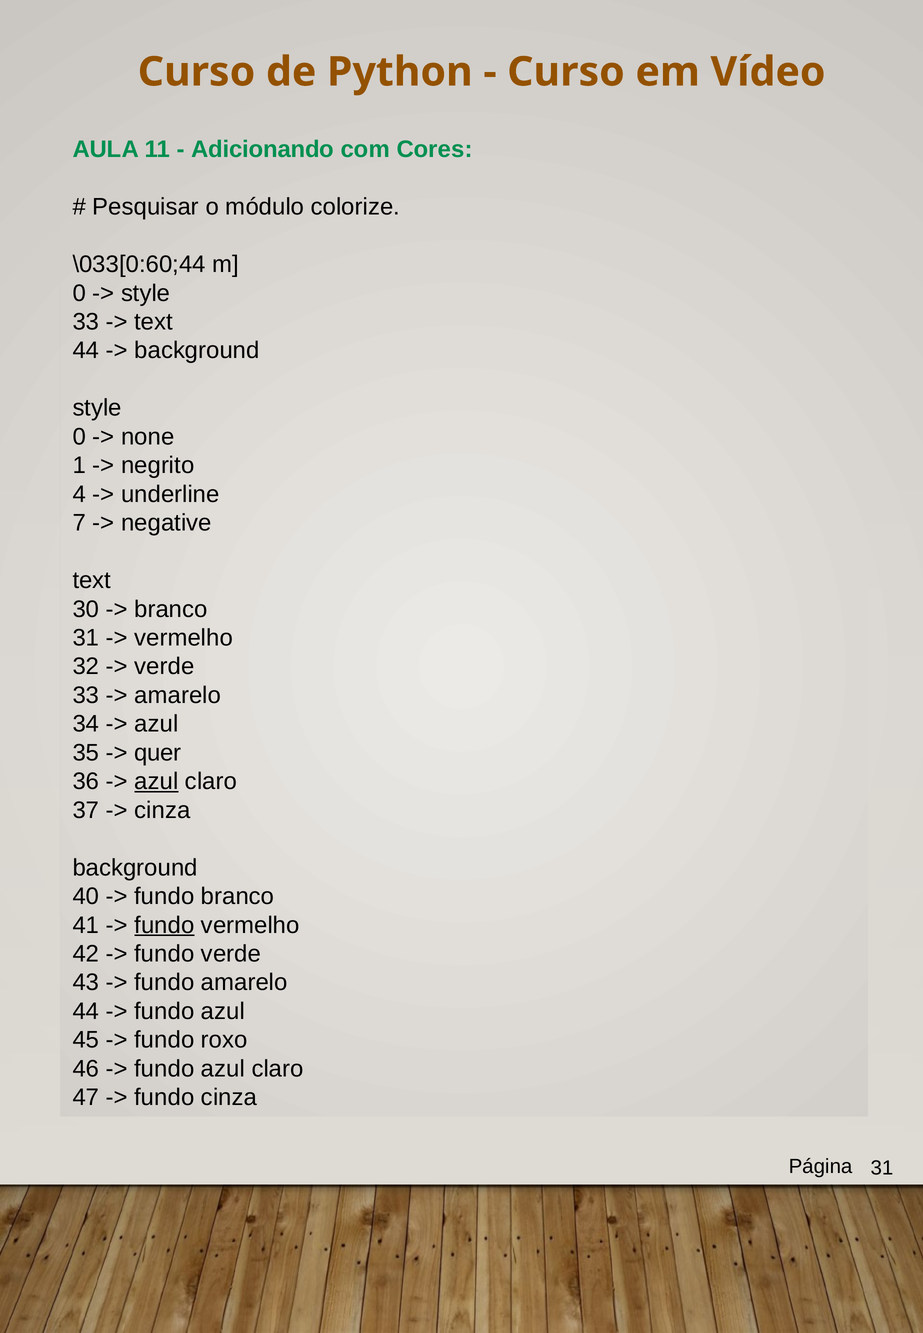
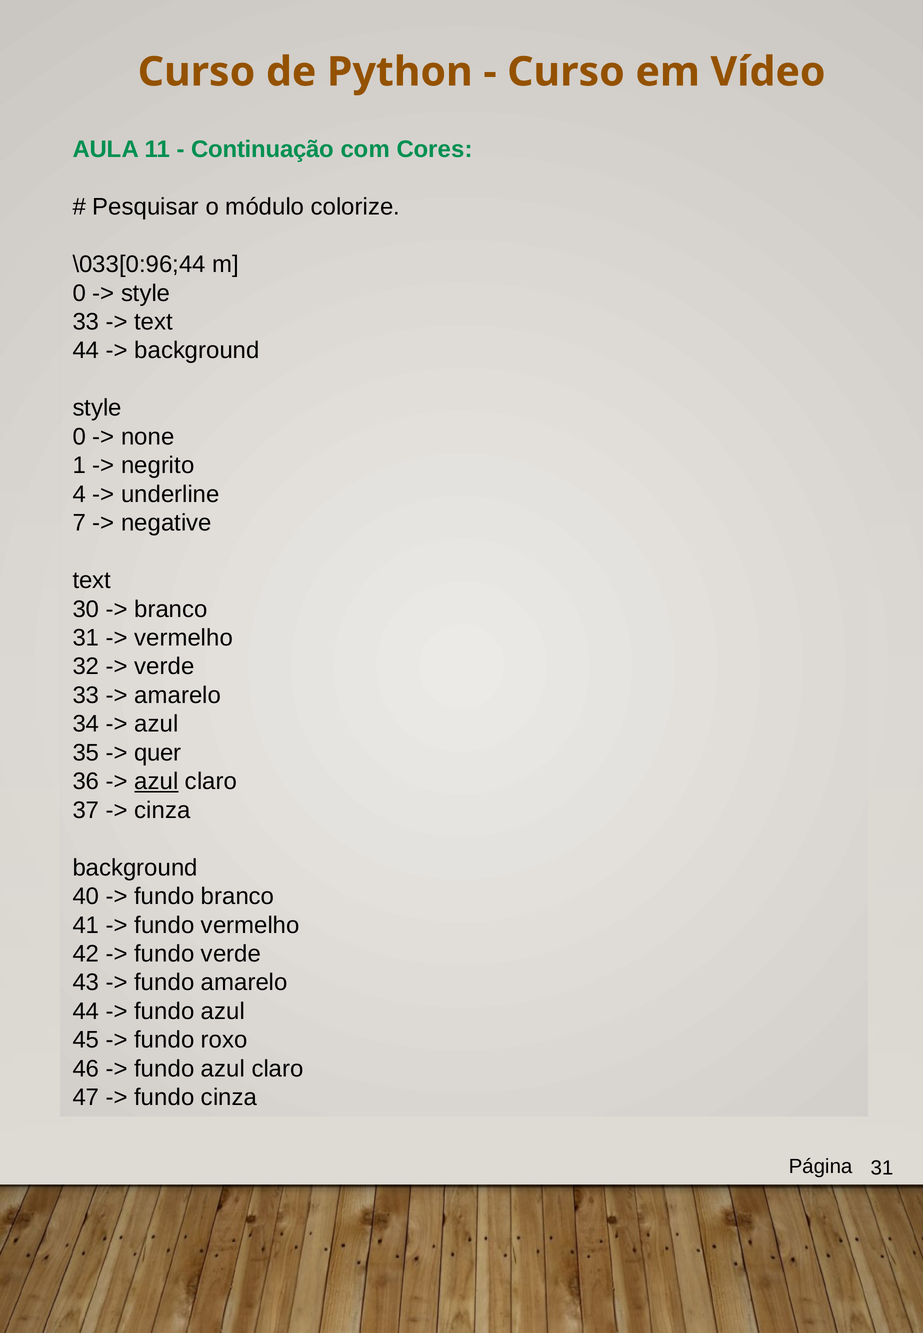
Adicionando: Adicionando -> Continuação
\033[0:60;44: \033[0:60;44 -> \033[0:96;44
fundo at (164, 925) underline: present -> none
